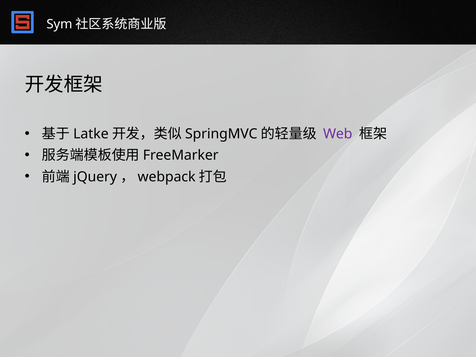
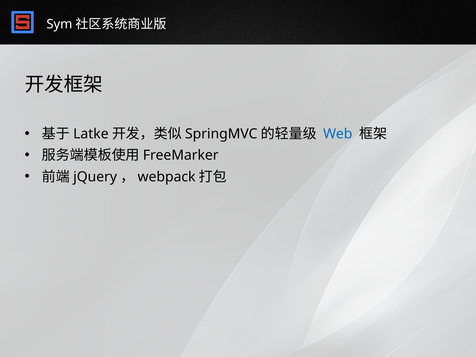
Web colour: purple -> blue
